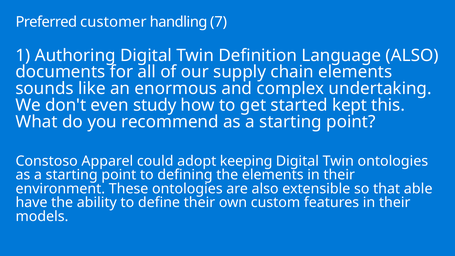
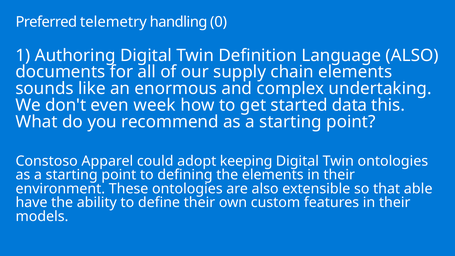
customer: customer -> telemetry
7: 7 -> 0
study: study -> week
kept: kept -> data
